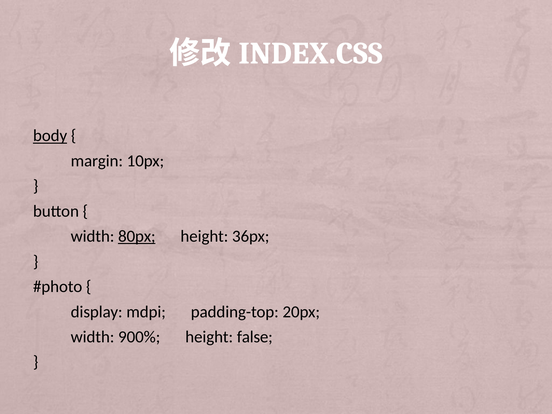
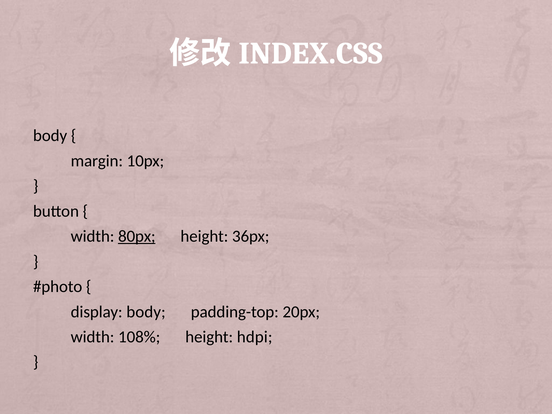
body at (50, 136) underline: present -> none
display mdpi: mdpi -> body
900%: 900% -> 108%
false: false -> hdpi
